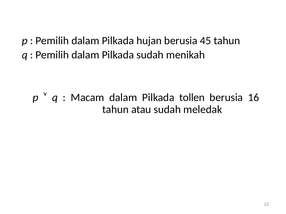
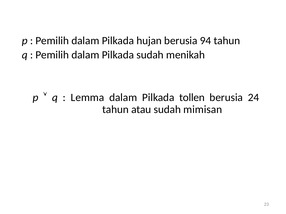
45: 45 -> 94
Macam: Macam -> Lemma
16: 16 -> 24
meledak: meledak -> mimisan
